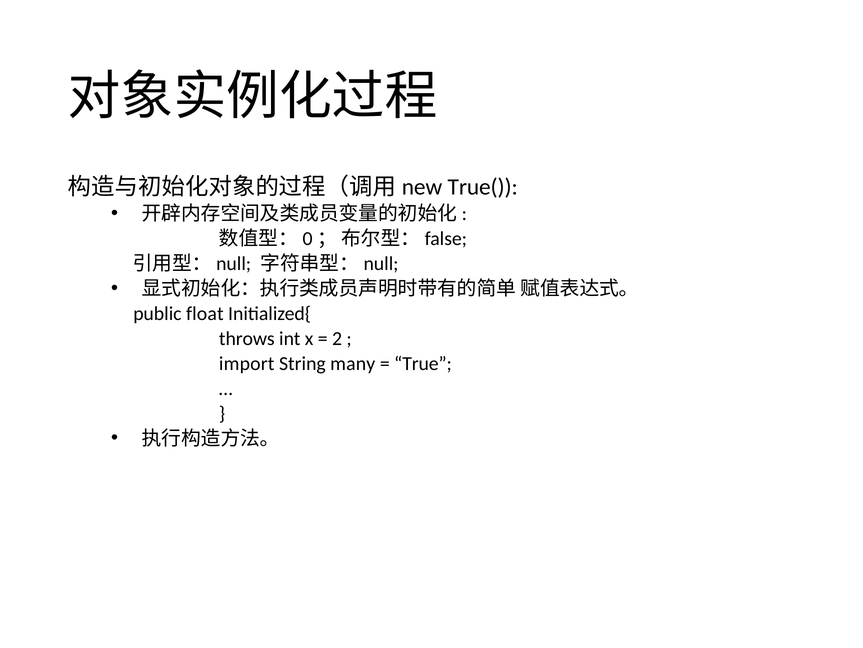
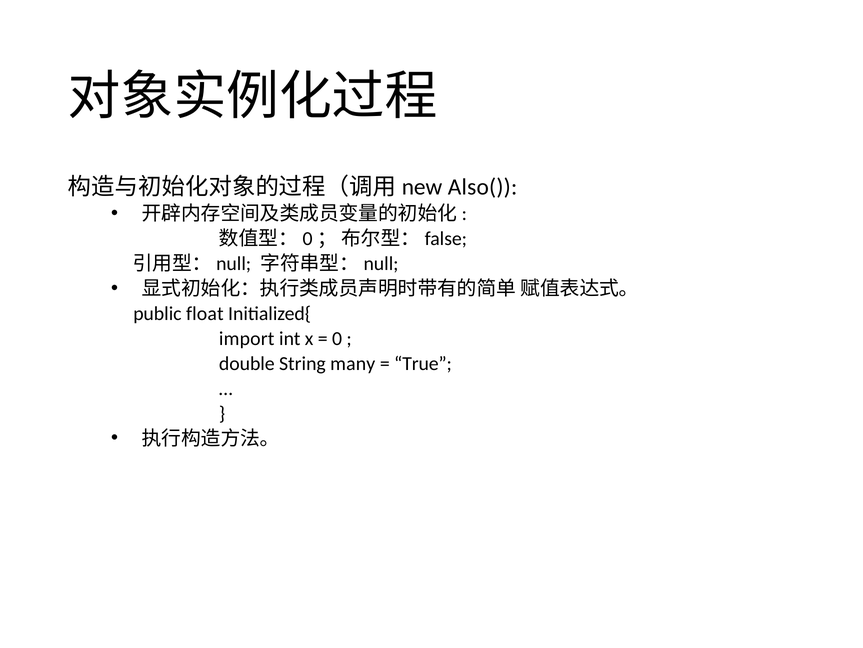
True(: True( -> Also(
throws: throws -> import
2: 2 -> 0
import: import -> double
